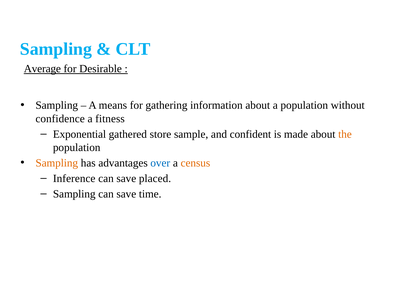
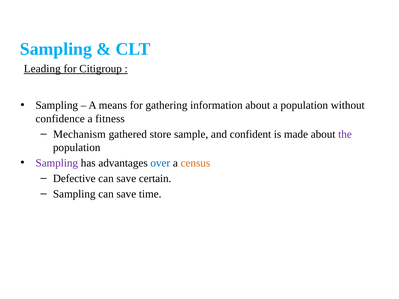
Average: Average -> Leading
Desirable: Desirable -> Citigroup
Exponential: Exponential -> Mechanism
the colour: orange -> purple
Sampling at (57, 163) colour: orange -> purple
Inference: Inference -> Defective
placed: placed -> certain
